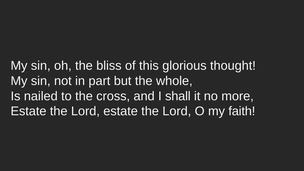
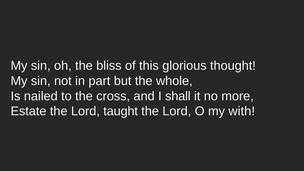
Lord estate: estate -> taught
faith: faith -> with
